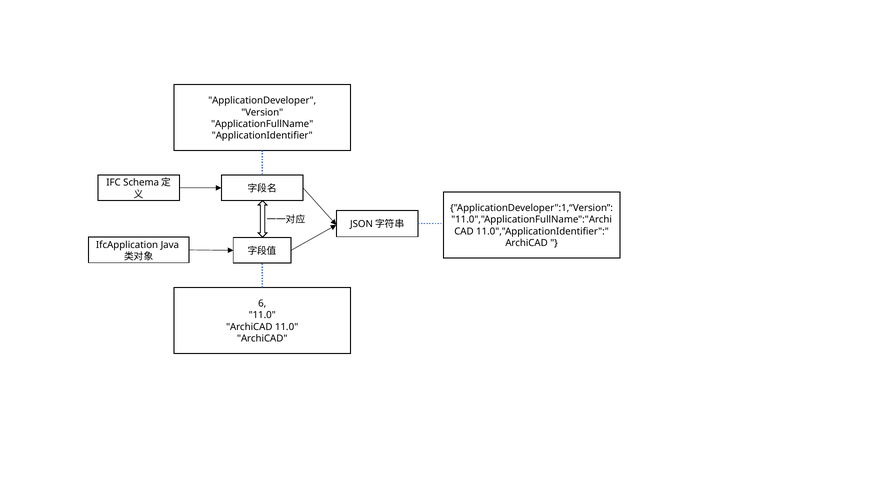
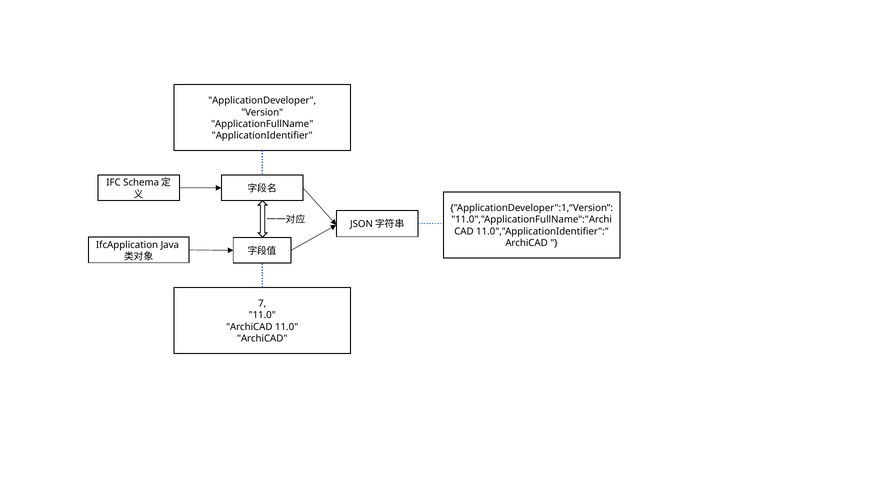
6: 6 -> 7
